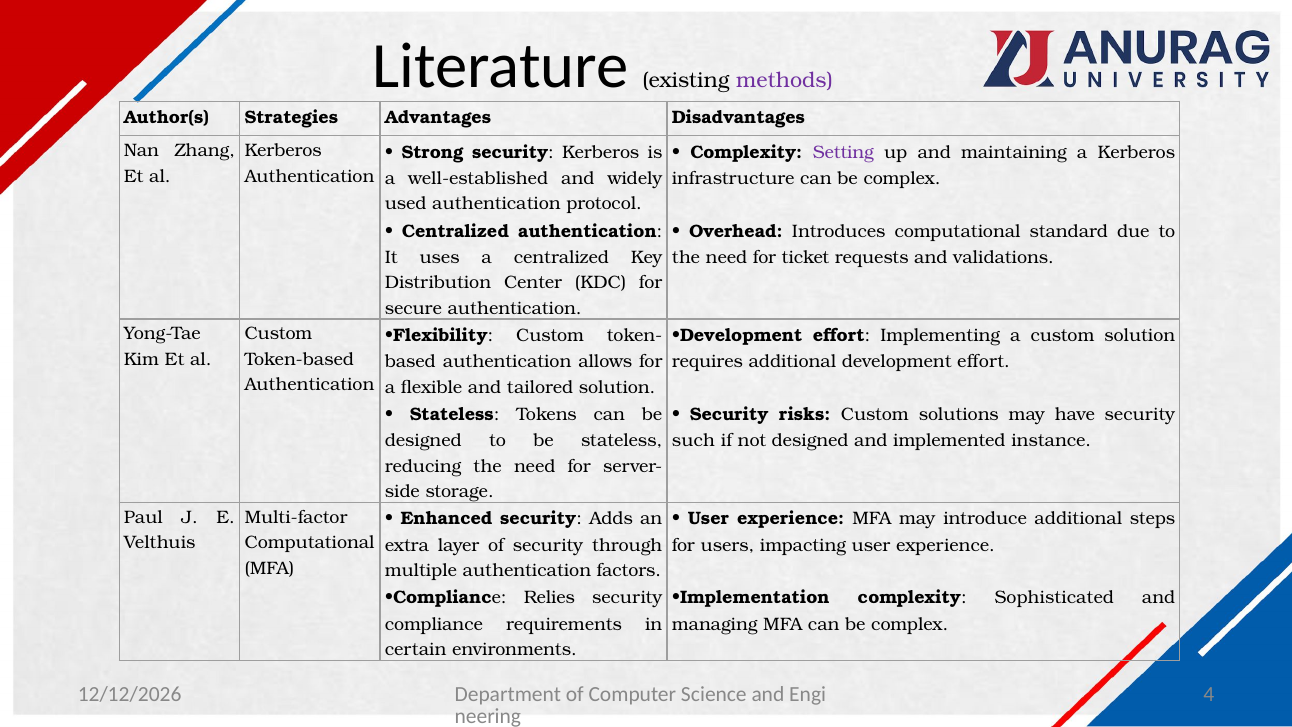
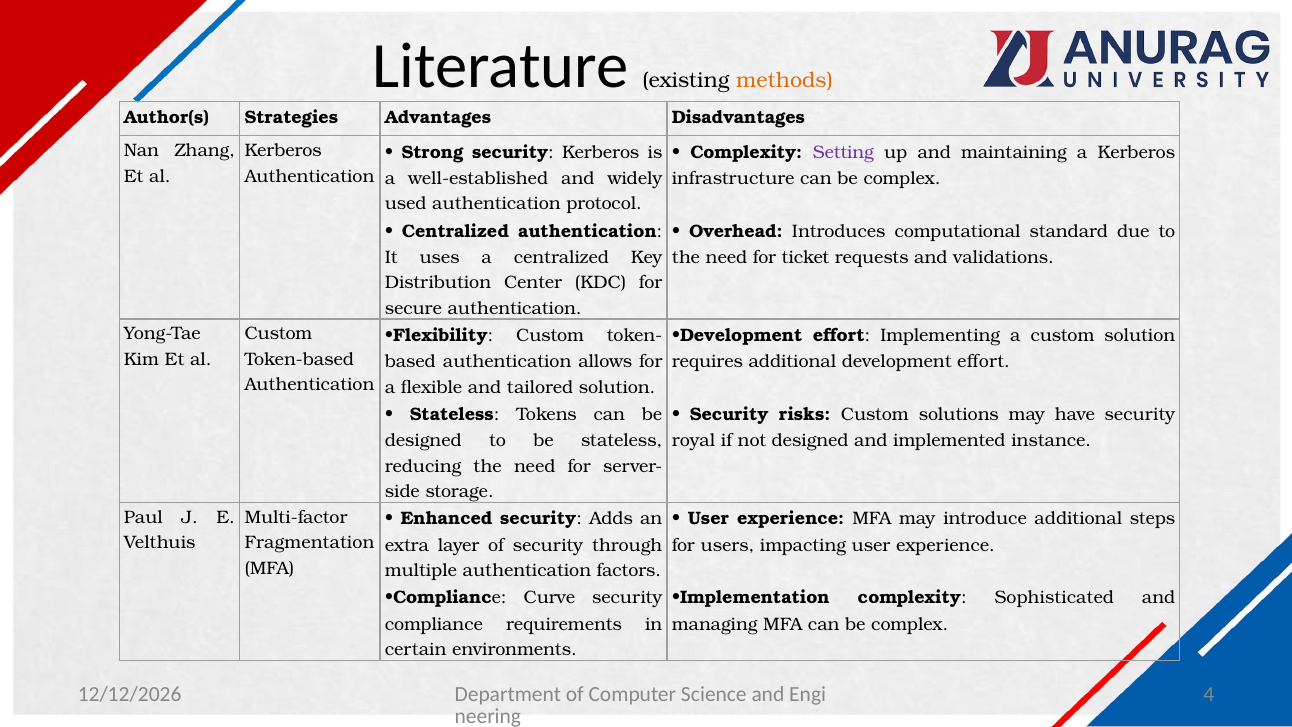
methods colour: purple -> orange
such: such -> royal
Computational at (310, 543): Computational -> Fragmentation
Relies: Relies -> Curve
